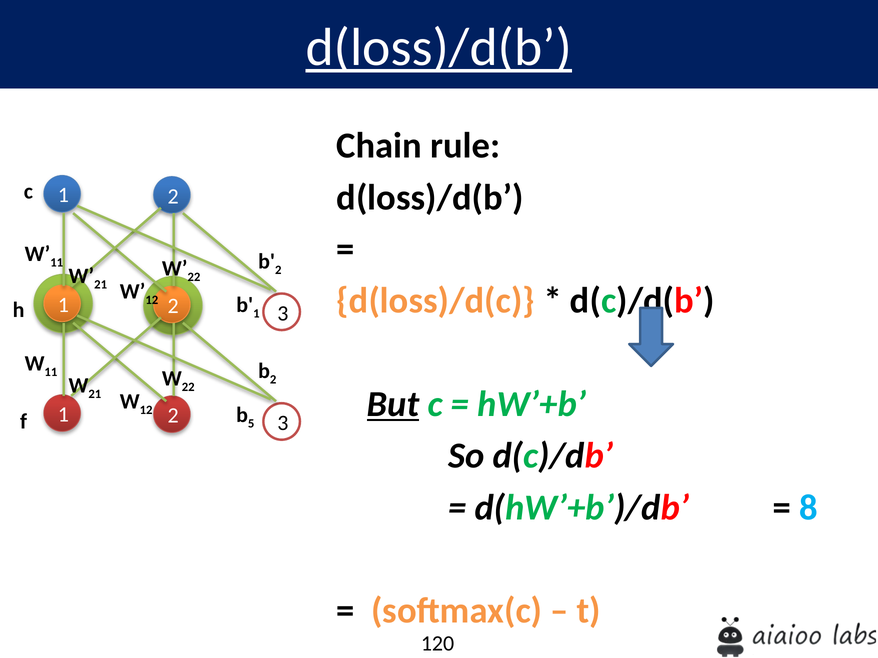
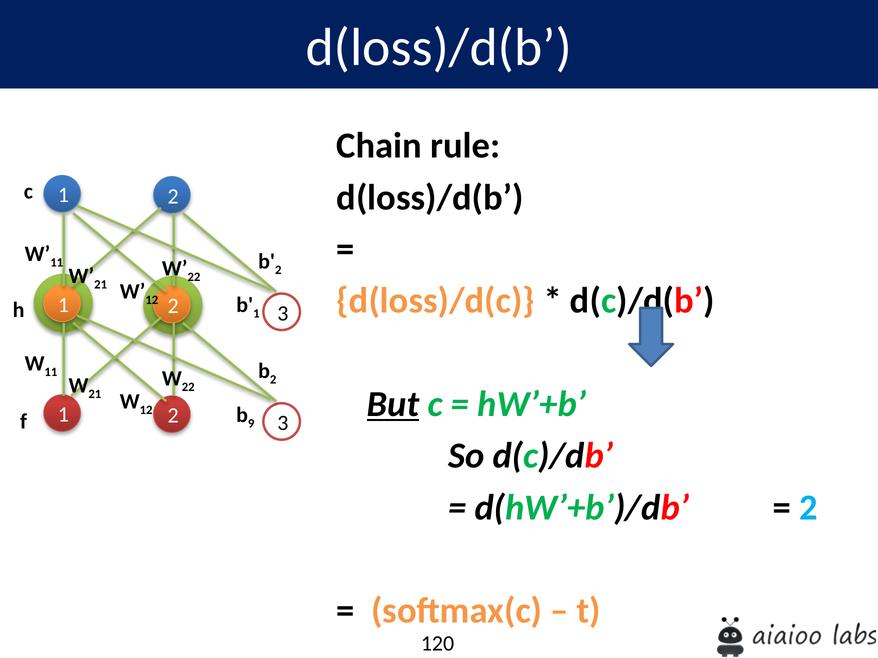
d(loss)/d(b at (439, 48) underline: present -> none
5: 5 -> 9
8 at (809, 508): 8 -> 2
